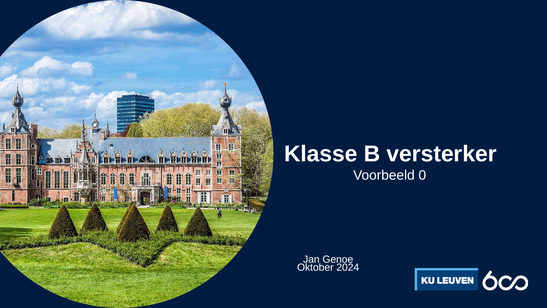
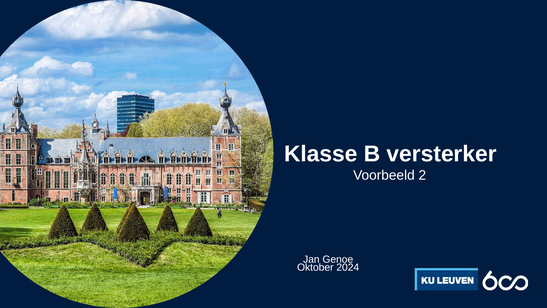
0: 0 -> 2
